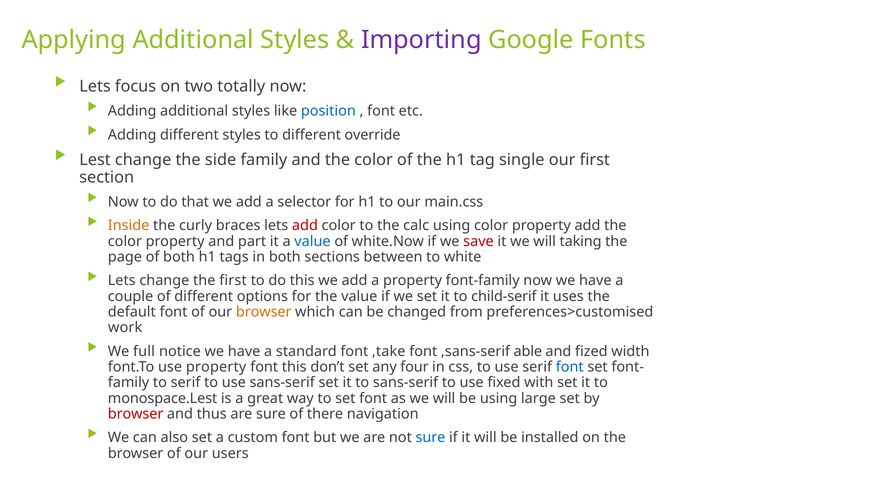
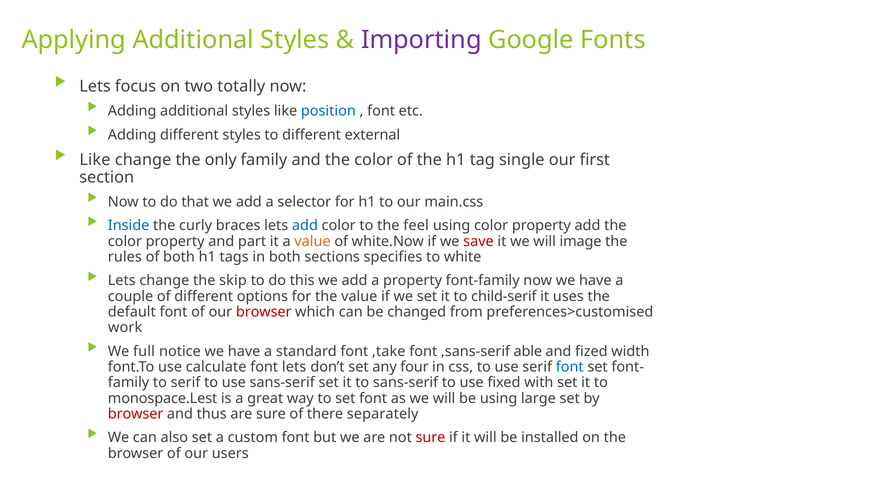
override: override -> external
Lest at (95, 160): Lest -> Like
side: side -> only
Inside colour: orange -> blue
add at (305, 226) colour: red -> blue
calc: calc -> feel
value at (312, 241) colour: blue -> orange
taking: taking -> image
page: page -> rules
between: between -> specifies
the first: first -> skip
browser at (264, 312) colour: orange -> red
use property: property -> calculate
font this: this -> lets
navigation: navigation -> separately
sure at (430, 438) colour: blue -> red
